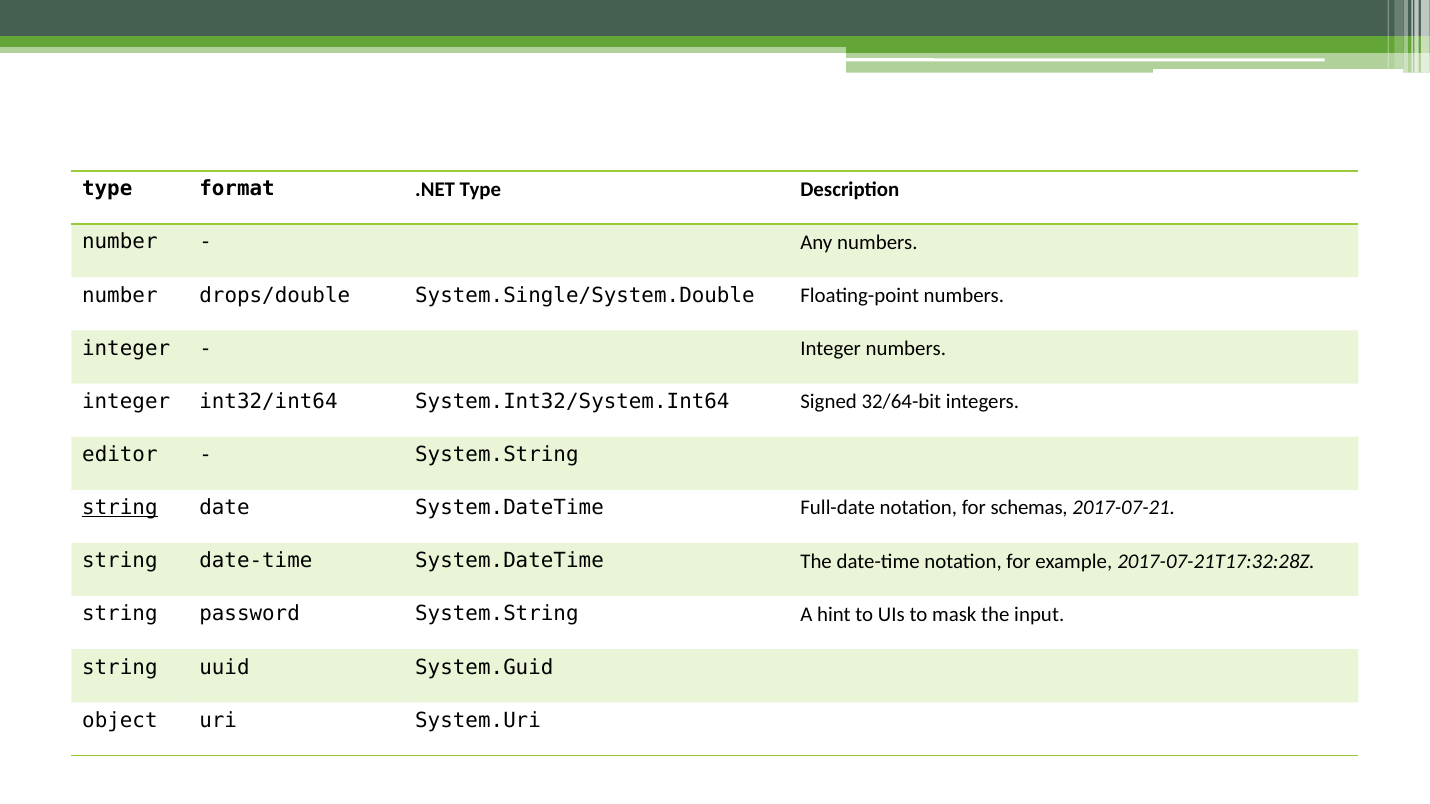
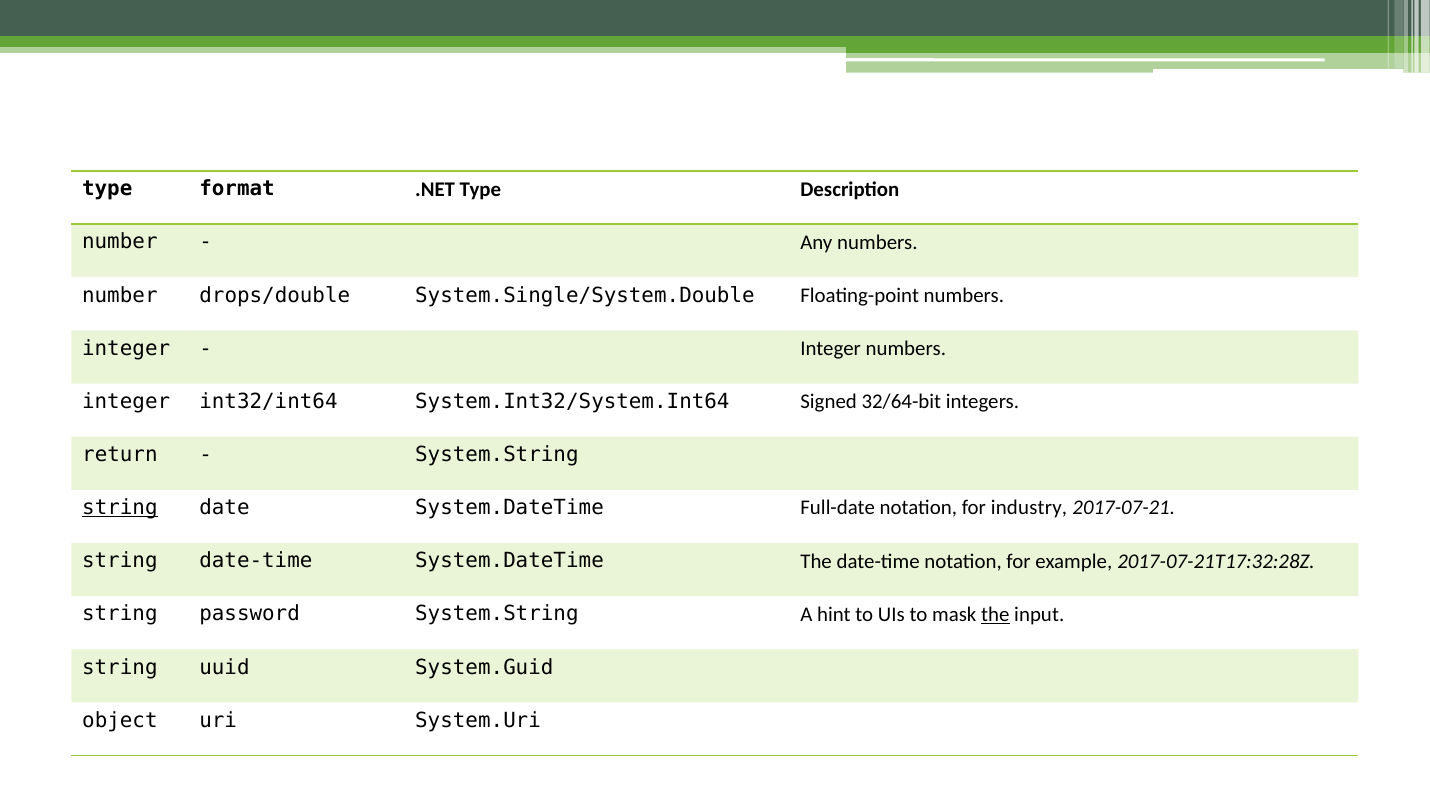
editor: editor -> return
schemas: schemas -> industry
the at (995, 615) underline: none -> present
